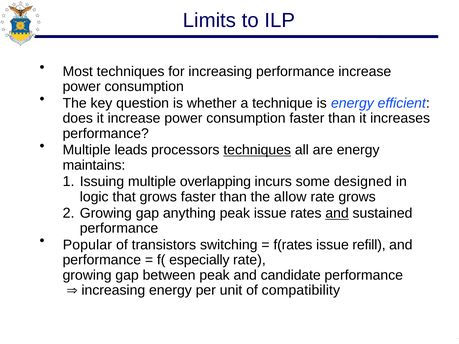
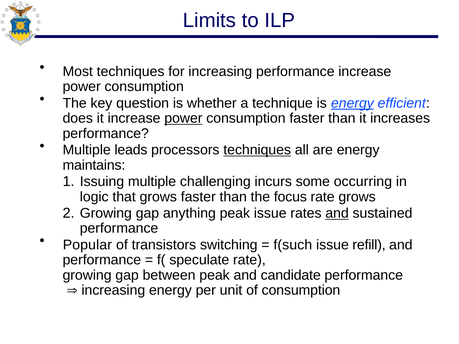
energy at (352, 103) underline: none -> present
power at (183, 118) underline: none -> present
overlapping: overlapping -> challenging
designed: designed -> occurring
allow: allow -> focus
f(rates: f(rates -> f(such
especially: especially -> speculate
of compatibility: compatibility -> consumption
